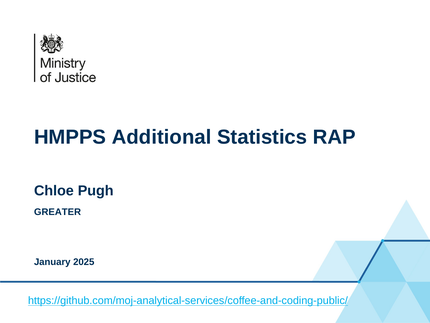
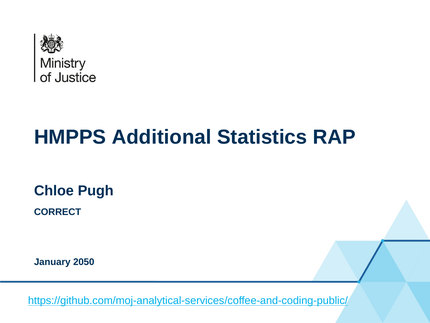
GREATER: GREATER -> CORRECT
2025: 2025 -> 2050
